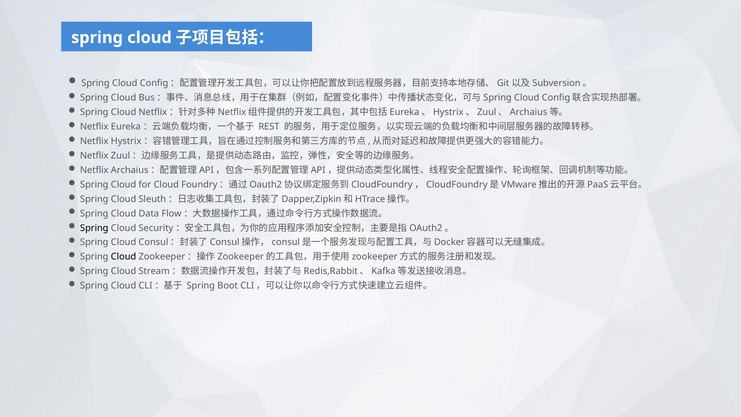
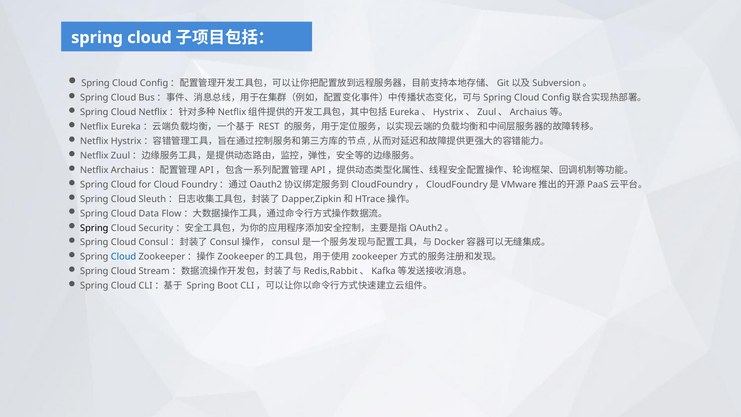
Cloud at (124, 257) colour: black -> blue
